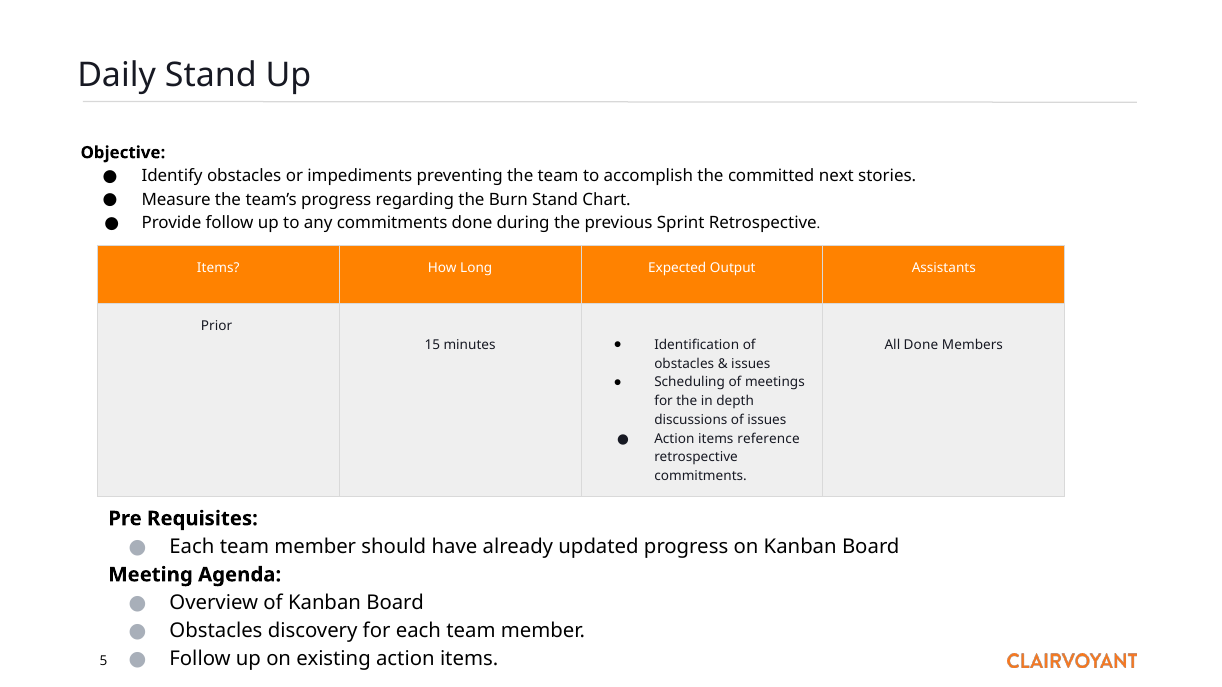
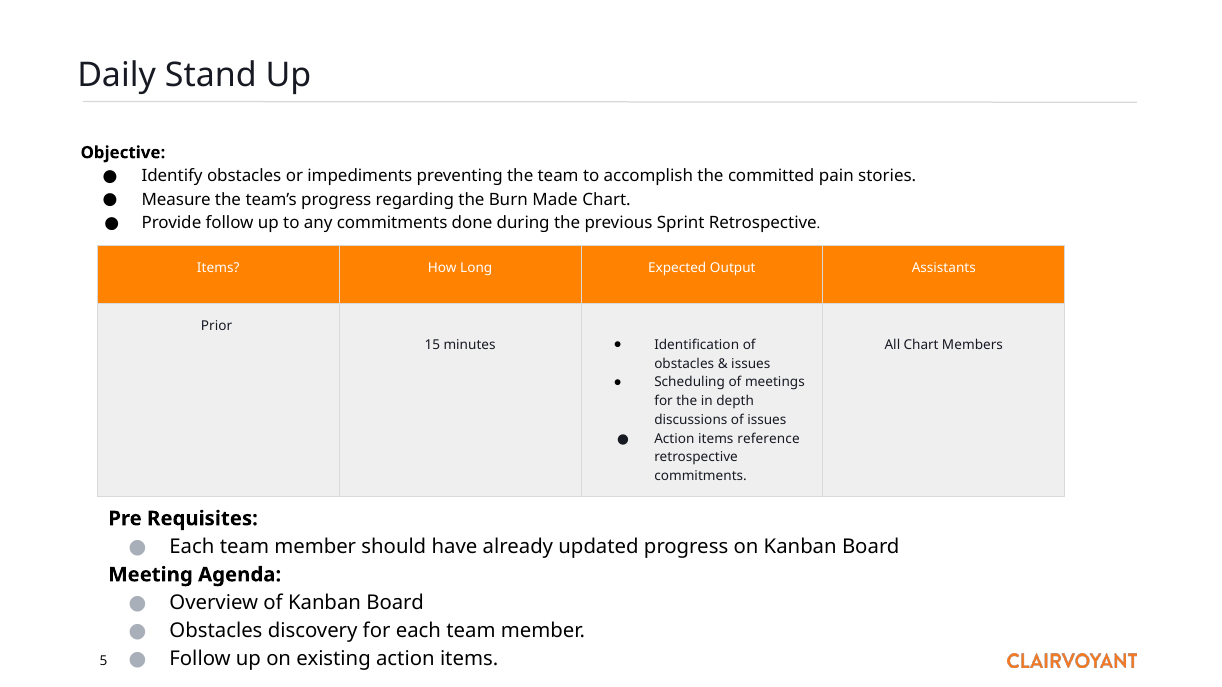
next: next -> pain
Burn Stand: Stand -> Made
All Done: Done -> Chart
